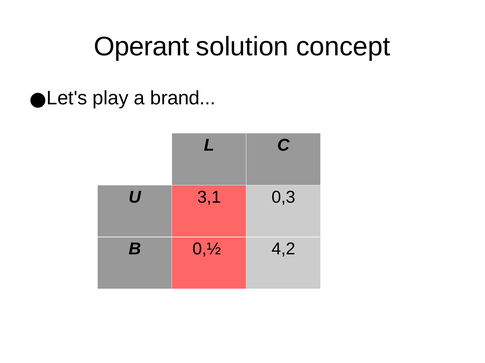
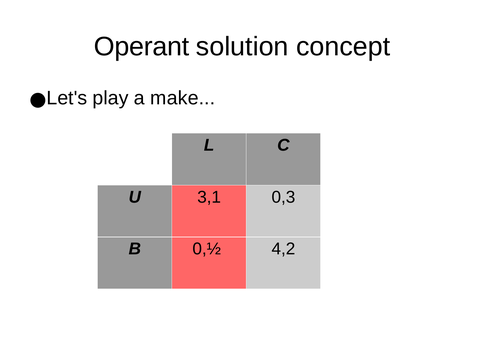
brand: brand -> make
